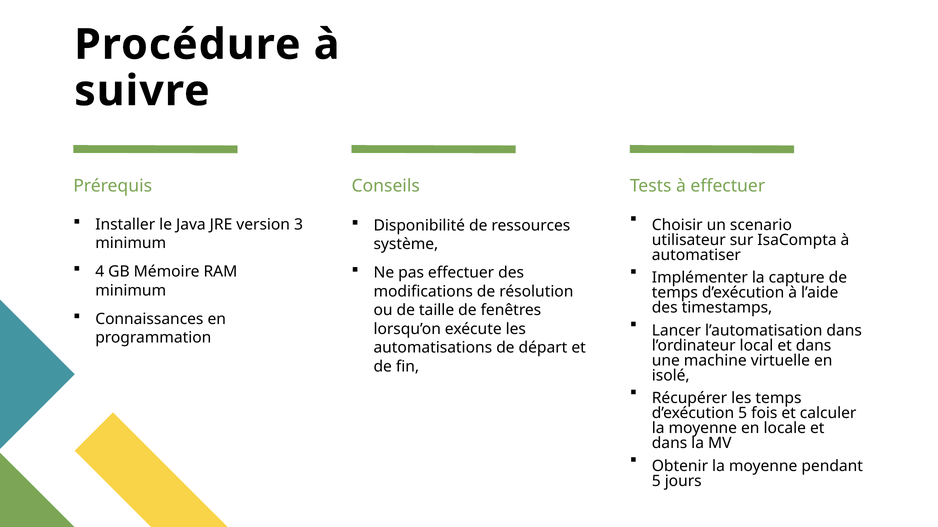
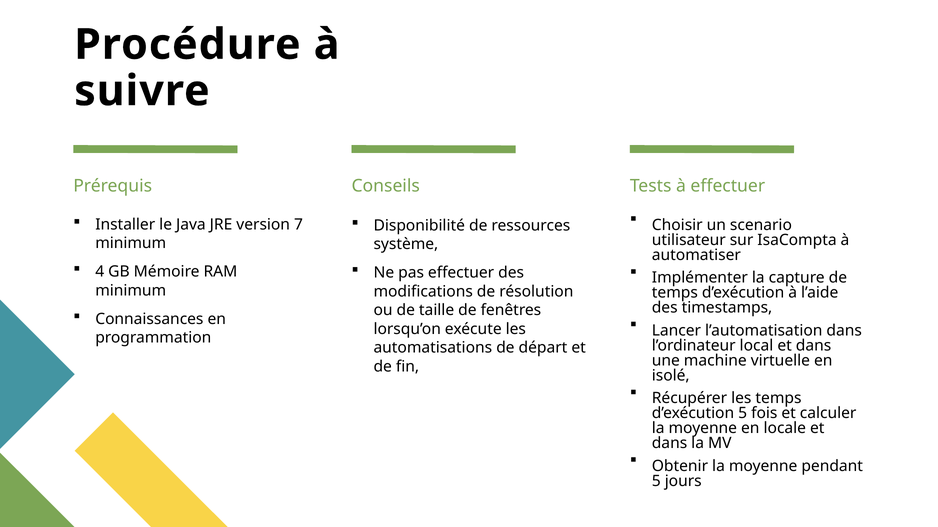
3: 3 -> 7
